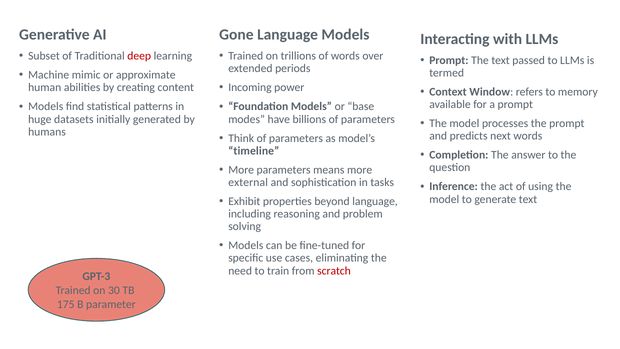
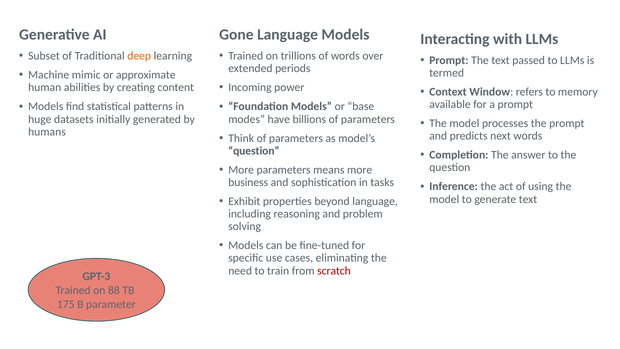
deep colour: red -> orange
timeline at (254, 151): timeline -> question
external: external -> business
30: 30 -> 88
